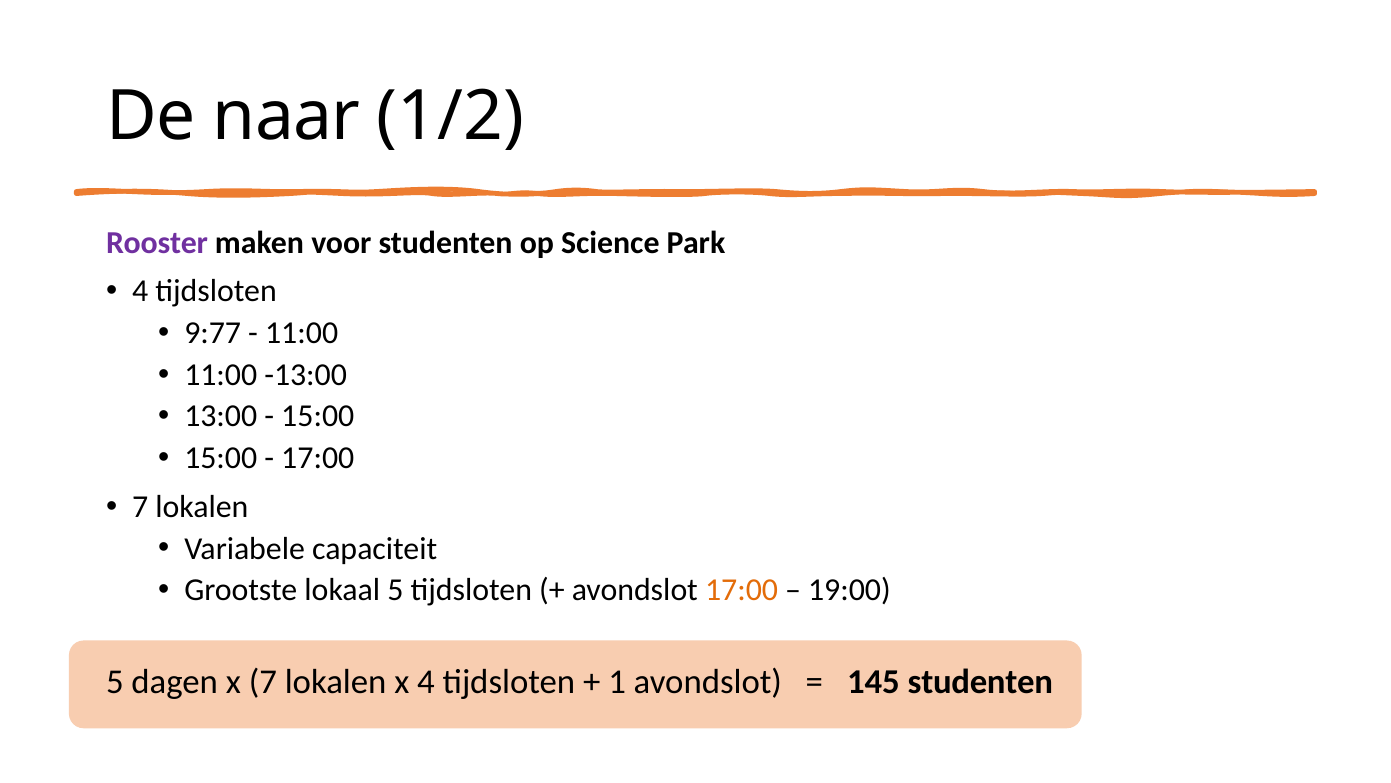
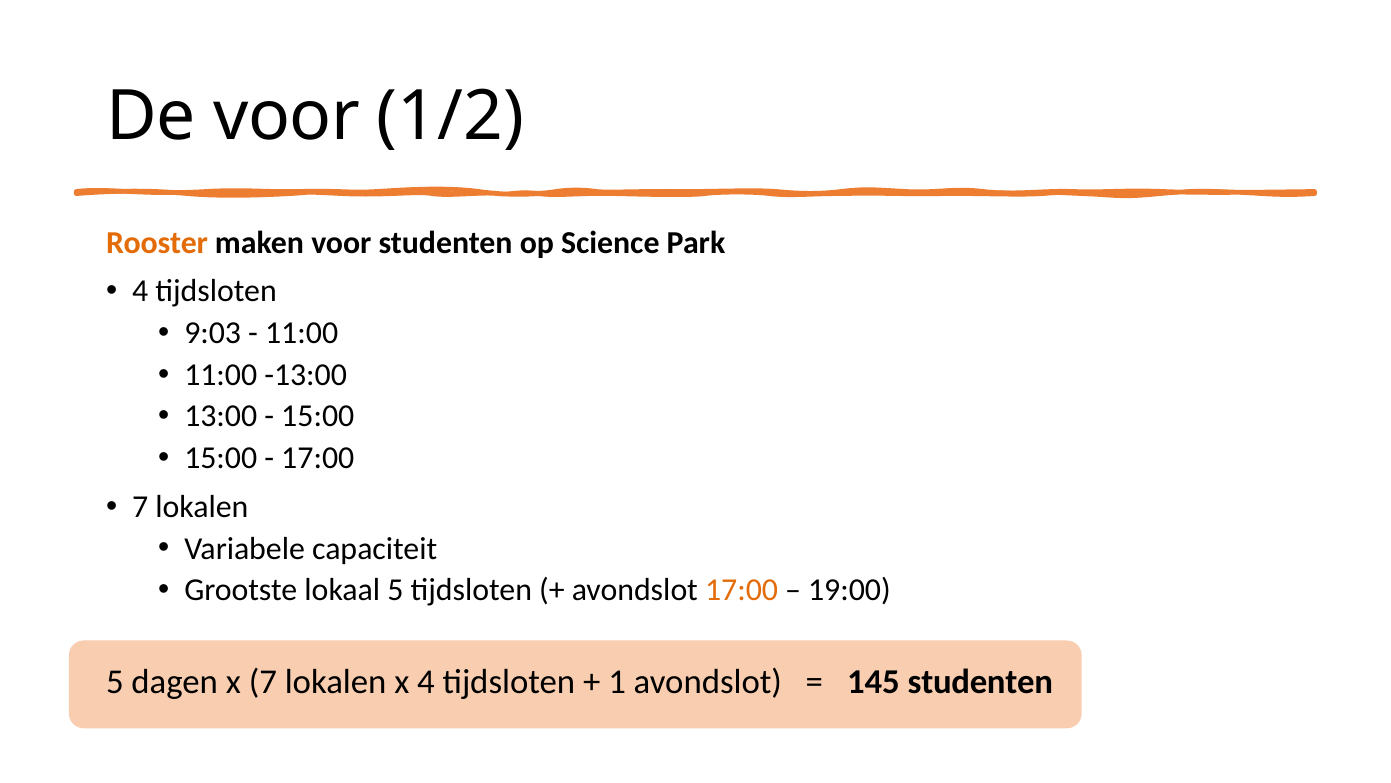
De naar: naar -> voor
Rooster colour: purple -> orange
9:77: 9:77 -> 9:03
